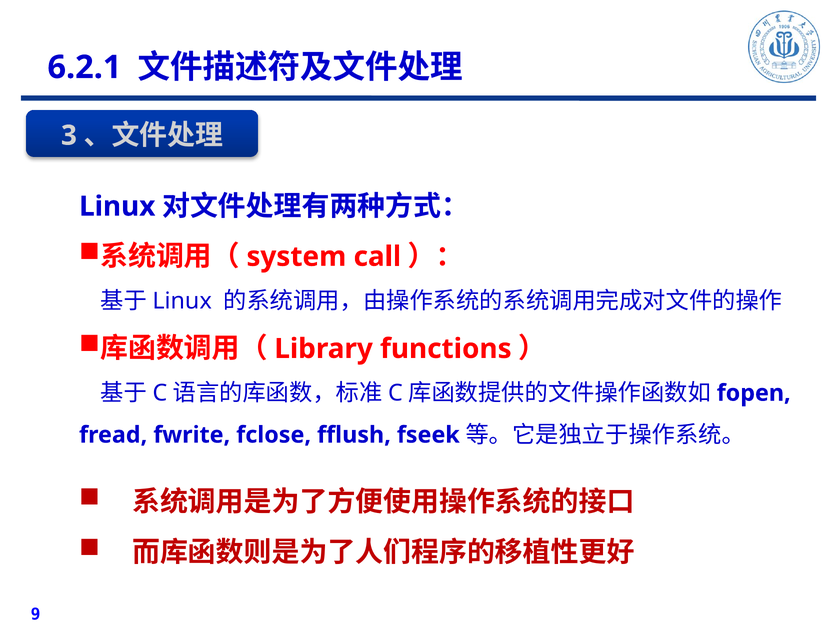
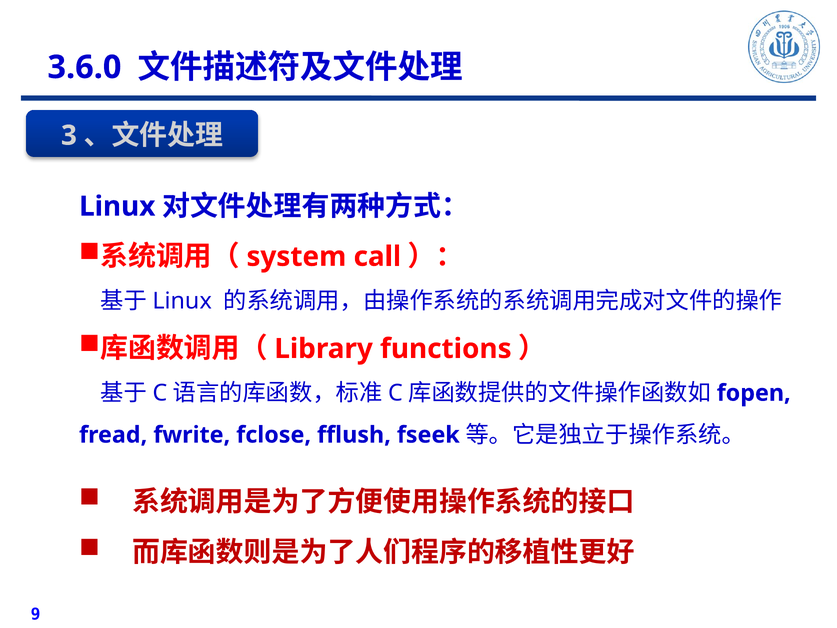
6.2.1: 6.2.1 -> 3.6.0
